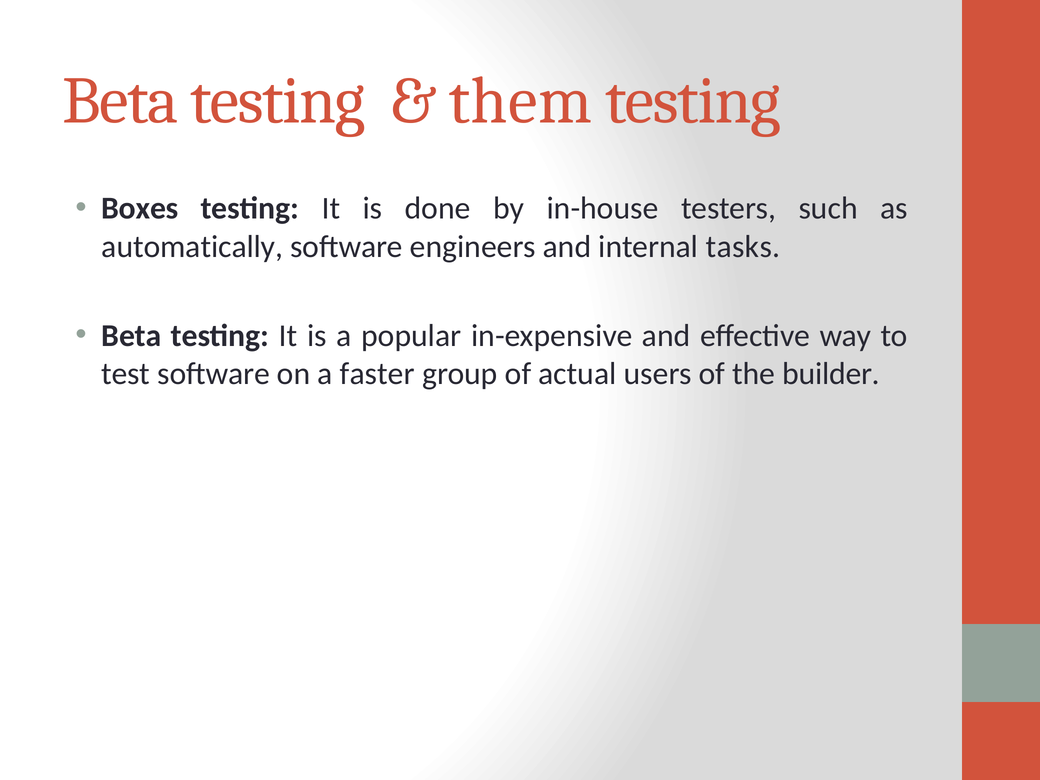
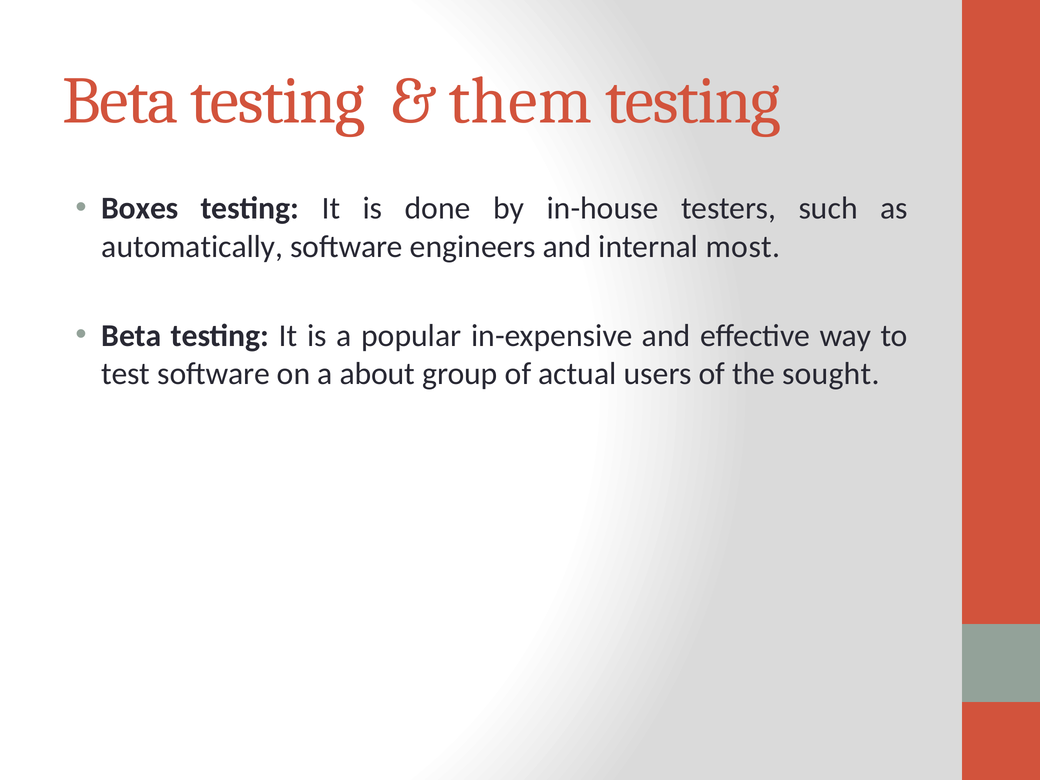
tasks: tasks -> most
faster: faster -> about
builder: builder -> sought
